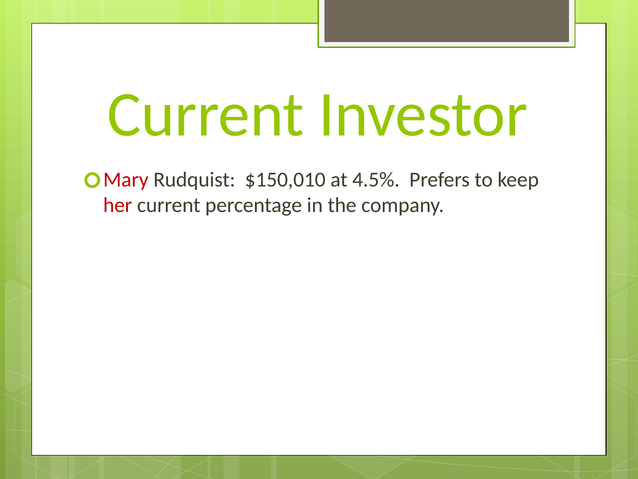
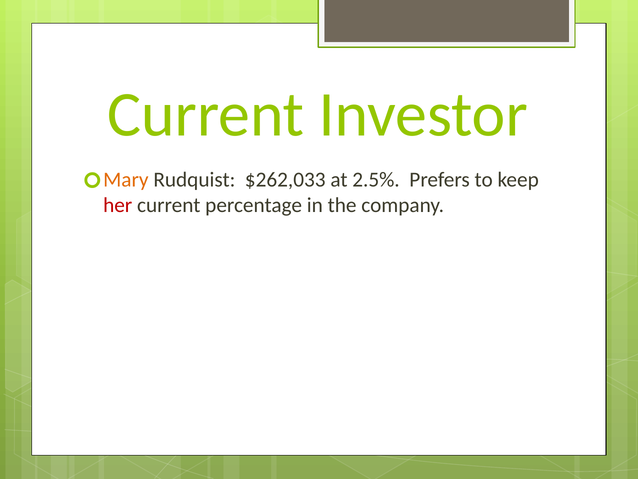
Mary colour: red -> orange
$150,010: $150,010 -> $262,033
4.5%: 4.5% -> 2.5%
